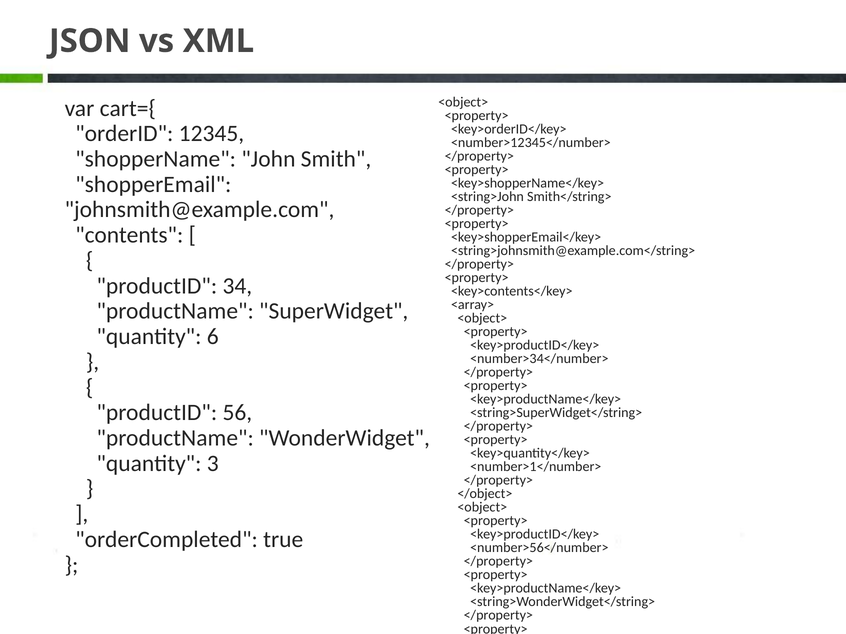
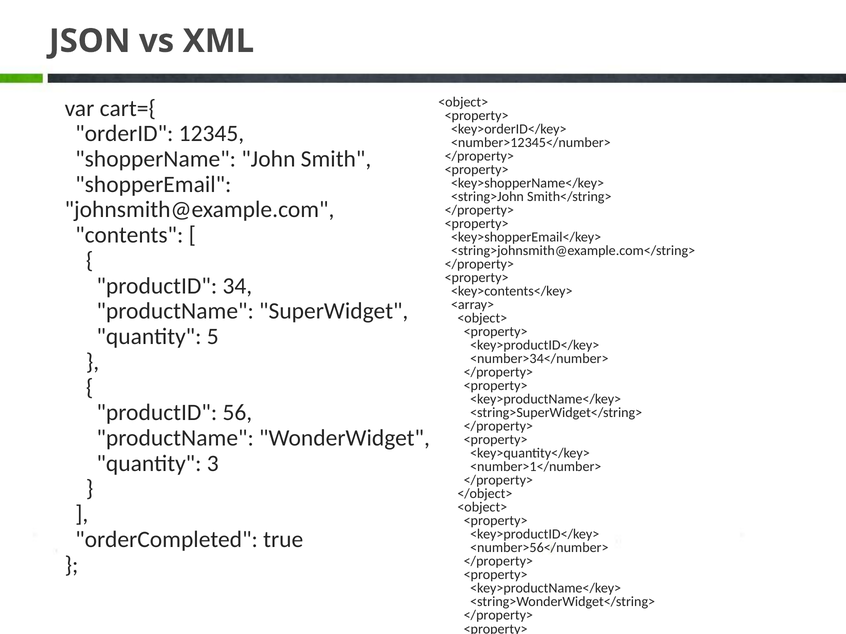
6: 6 -> 5
